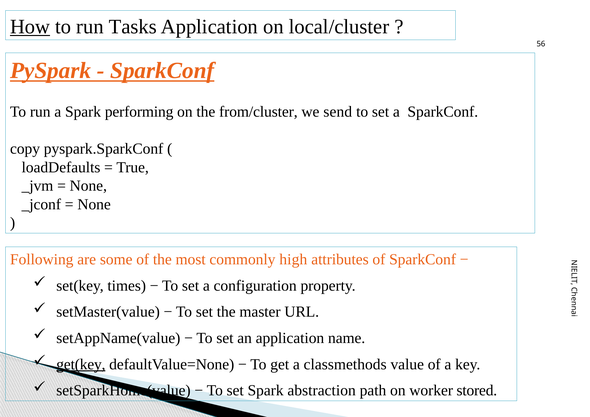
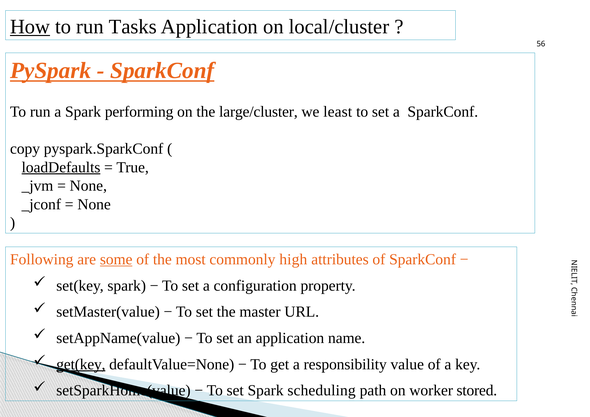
from/cluster: from/cluster -> large/cluster
send: send -> least
loadDefaults underline: none -> present
some underline: none -> present
set(key times: times -> spark
classmethods: classmethods -> responsibility
abstraction: abstraction -> scheduling
